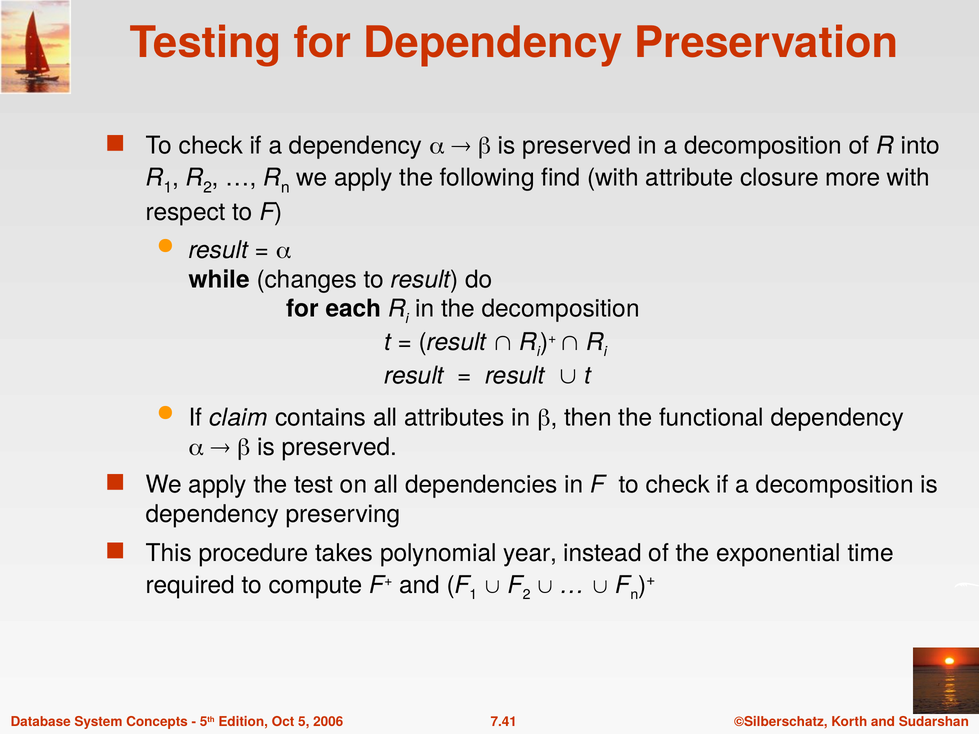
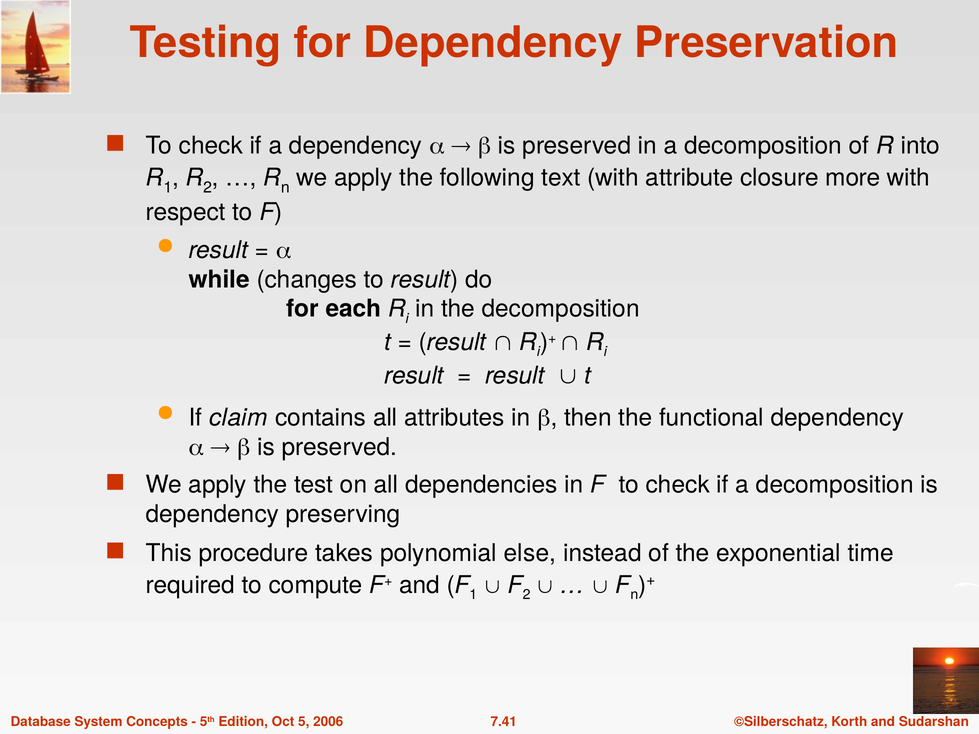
find: find -> text
year: year -> else
